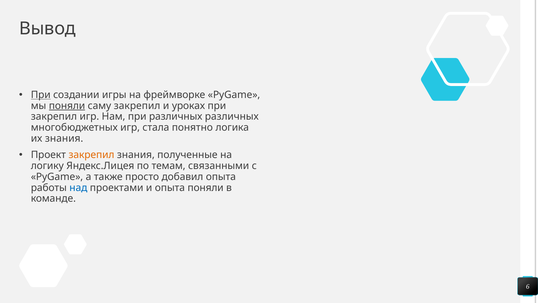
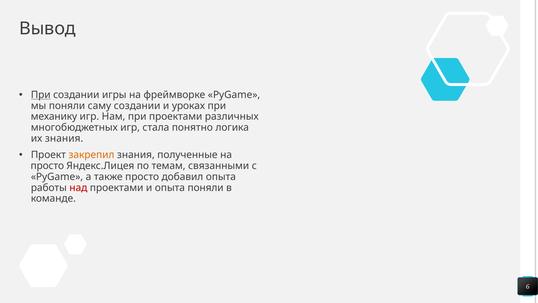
поняли at (67, 106) underline: present -> none
саму закрепил: закрепил -> создании
закрепил at (54, 116): закрепил -> механику
при различных: различных -> проектами
логику at (47, 166): логику -> просто
над colour: blue -> red
